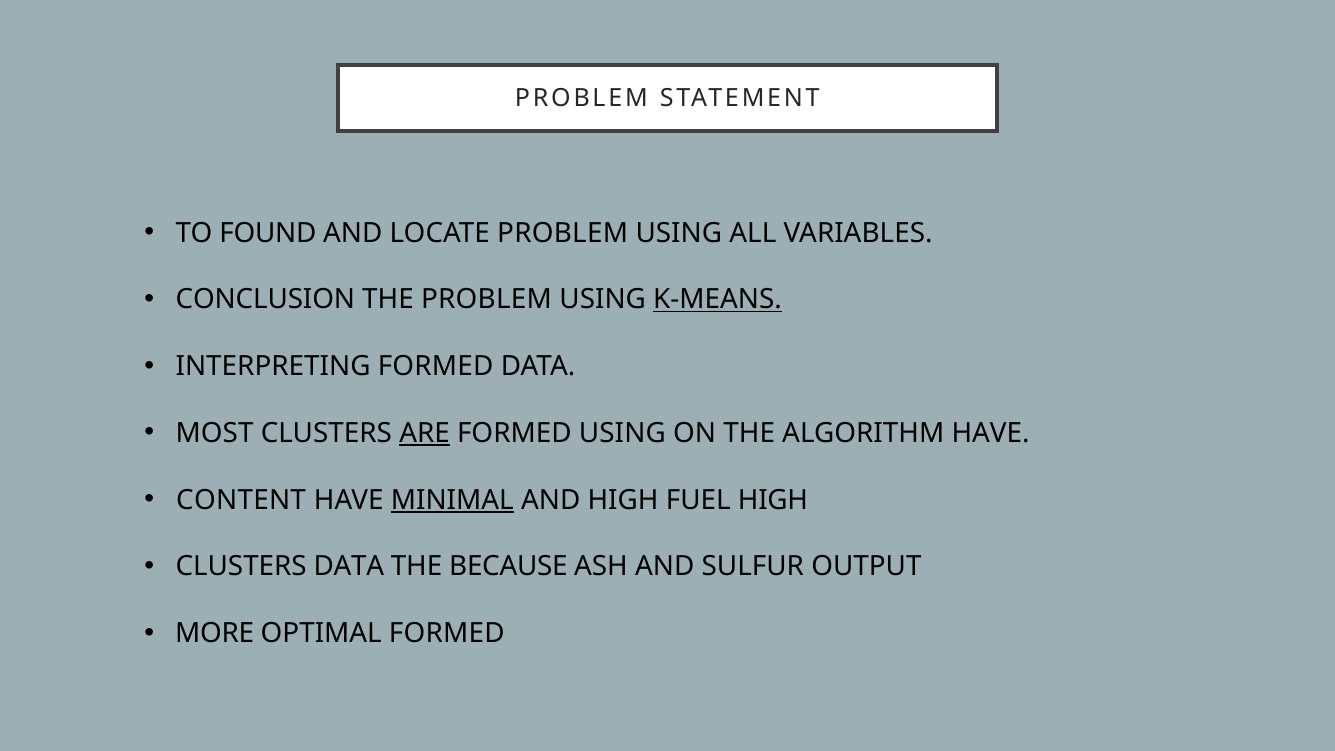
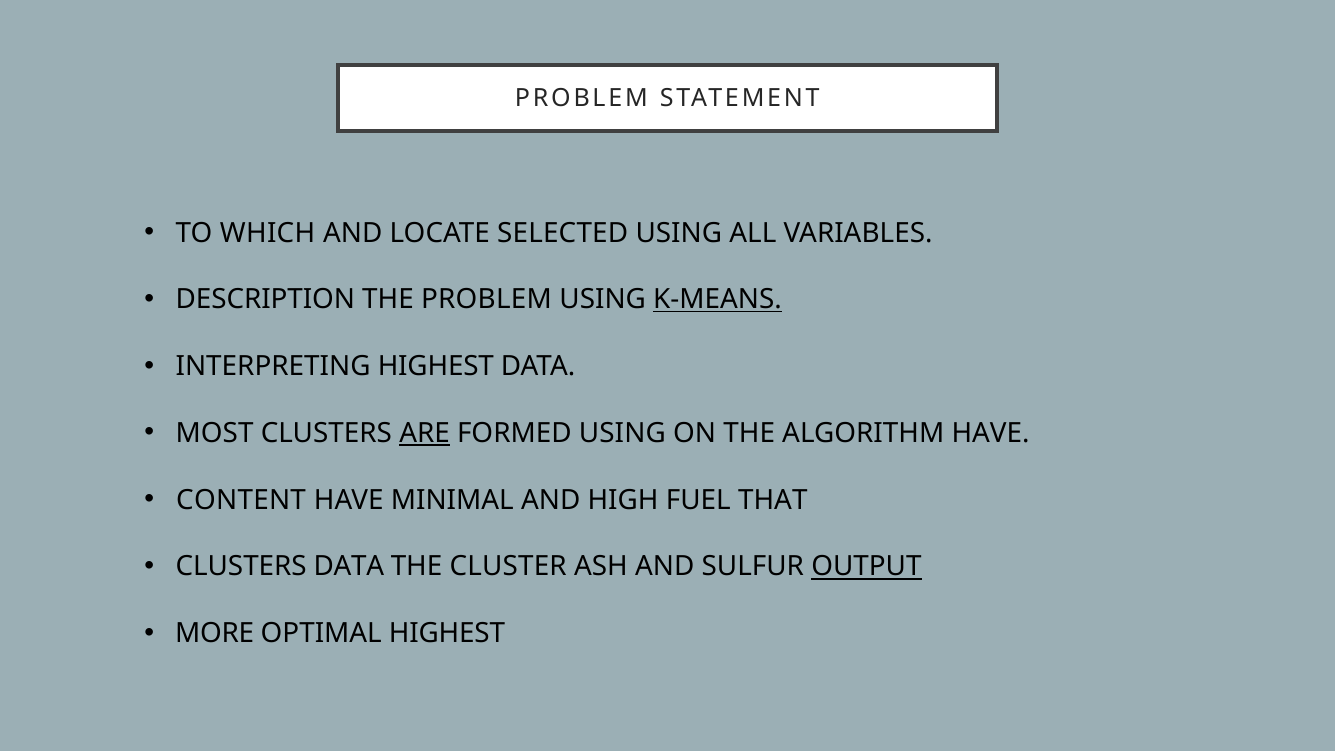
FOUND: FOUND -> WHICH
LOCATE PROBLEM: PROBLEM -> SELECTED
CONCLUSION: CONCLUSION -> DESCRIPTION
INTERPRETING FORMED: FORMED -> HIGHEST
MINIMAL underline: present -> none
FUEL HIGH: HIGH -> THAT
BECAUSE: BECAUSE -> CLUSTER
OUTPUT underline: none -> present
OPTIMAL FORMED: FORMED -> HIGHEST
